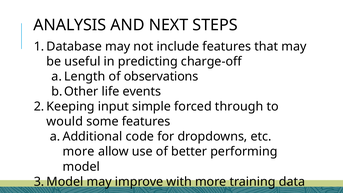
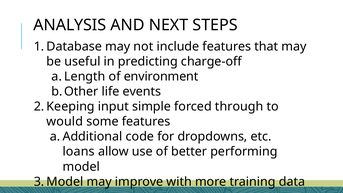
observations: observations -> environment
more at (79, 152): more -> loans
